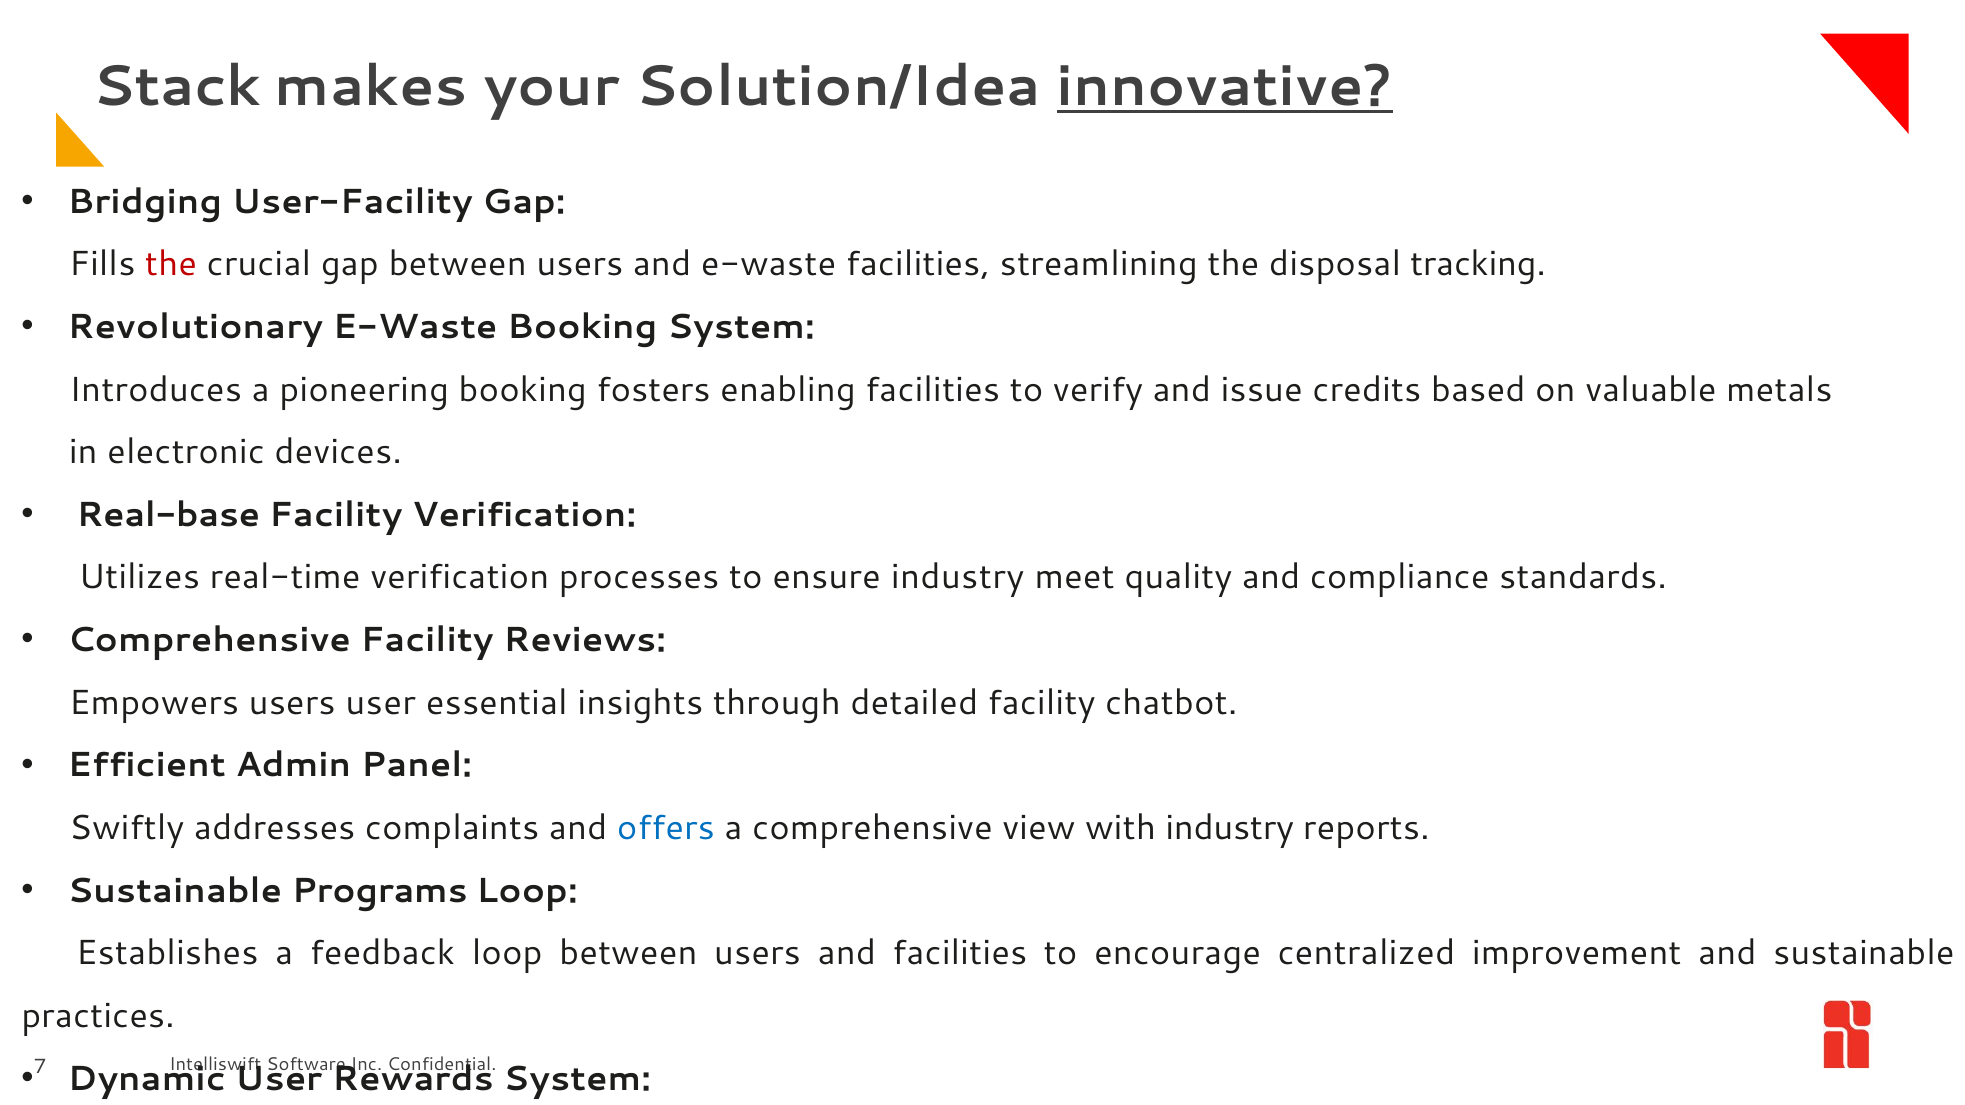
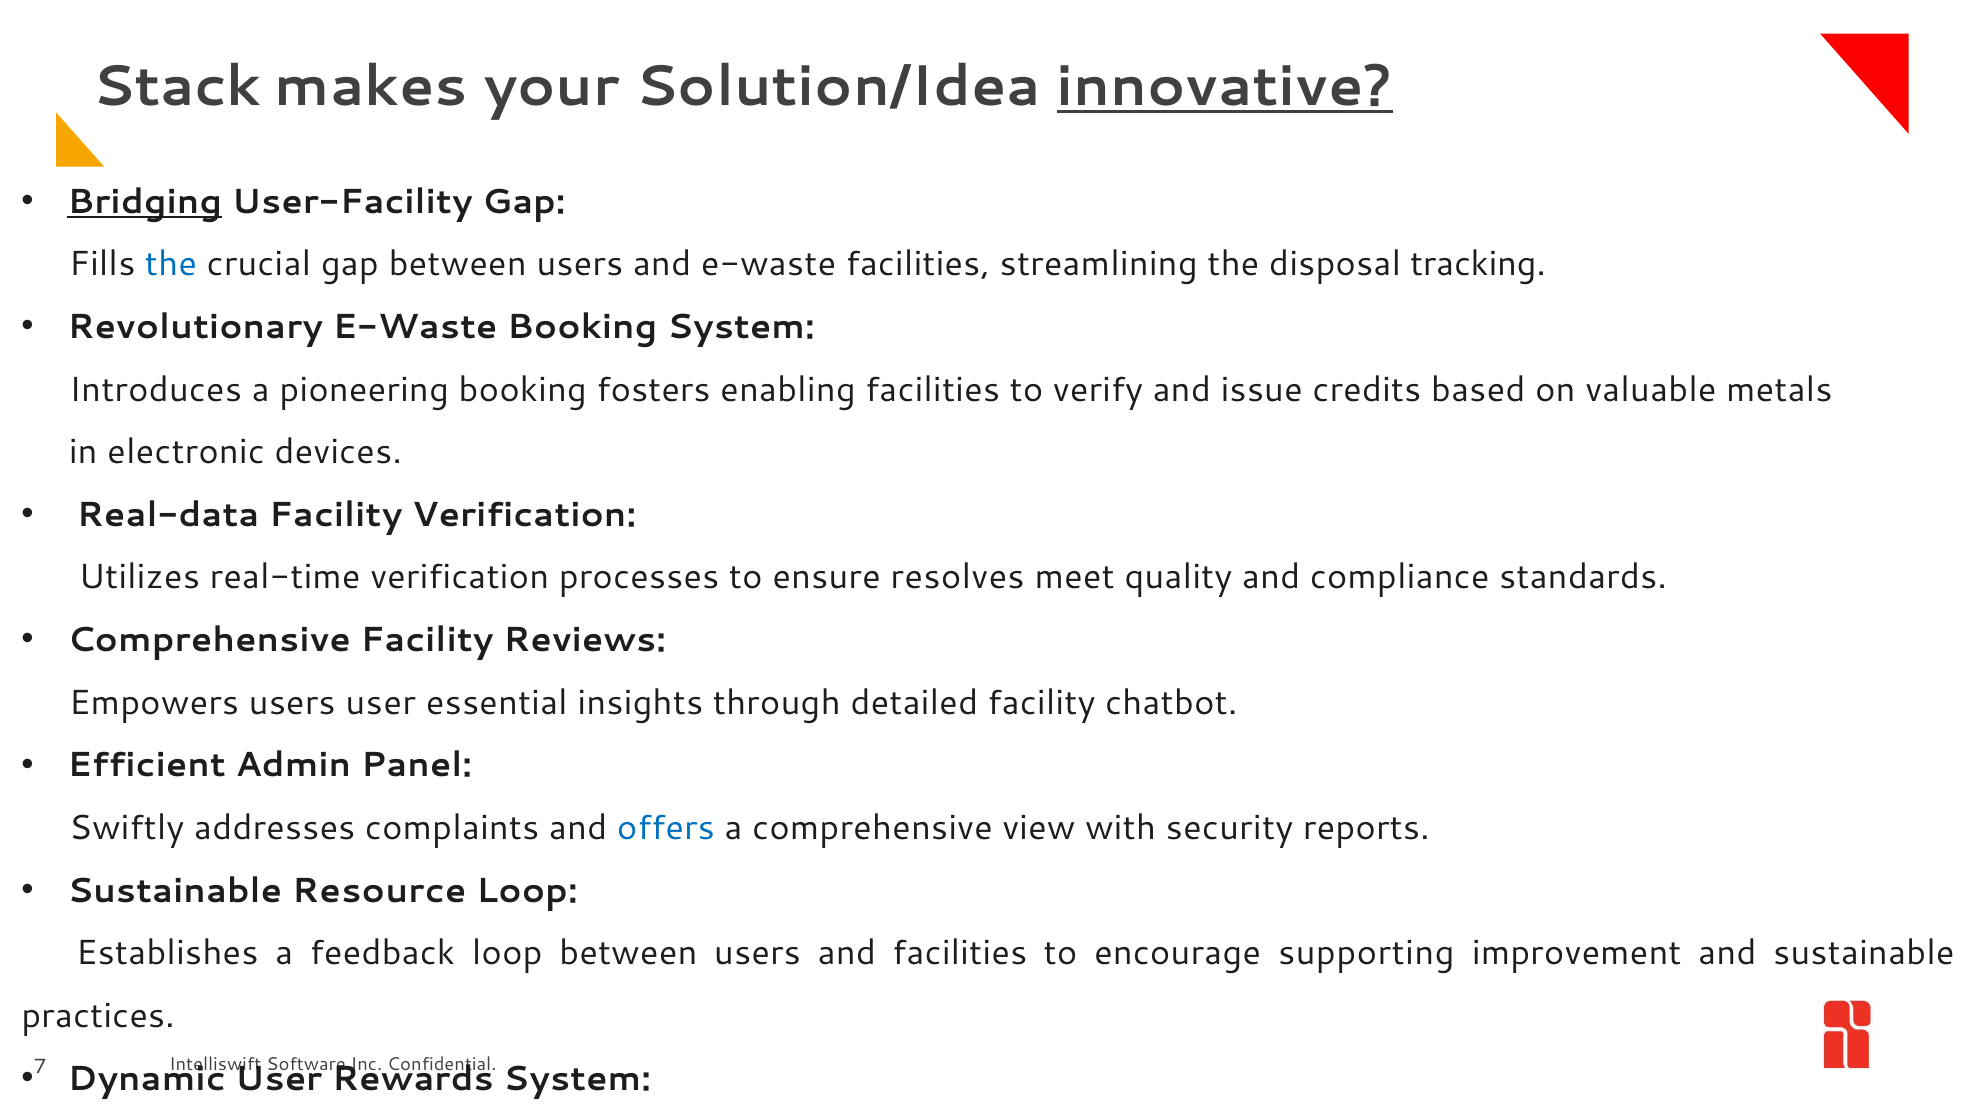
Bridging underline: none -> present
the at (171, 264) colour: red -> blue
Real-base: Real-base -> Real-data
ensure industry: industry -> resolves
with industry: industry -> security
Programs: Programs -> Resource
centralized: centralized -> supporting
